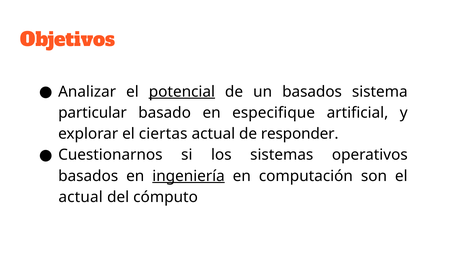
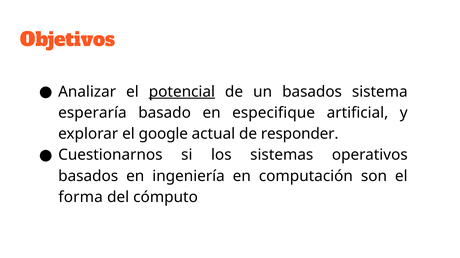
particular: particular -> esperaría
ciertas: ciertas -> google
ingeniería underline: present -> none
actual at (81, 198): actual -> forma
